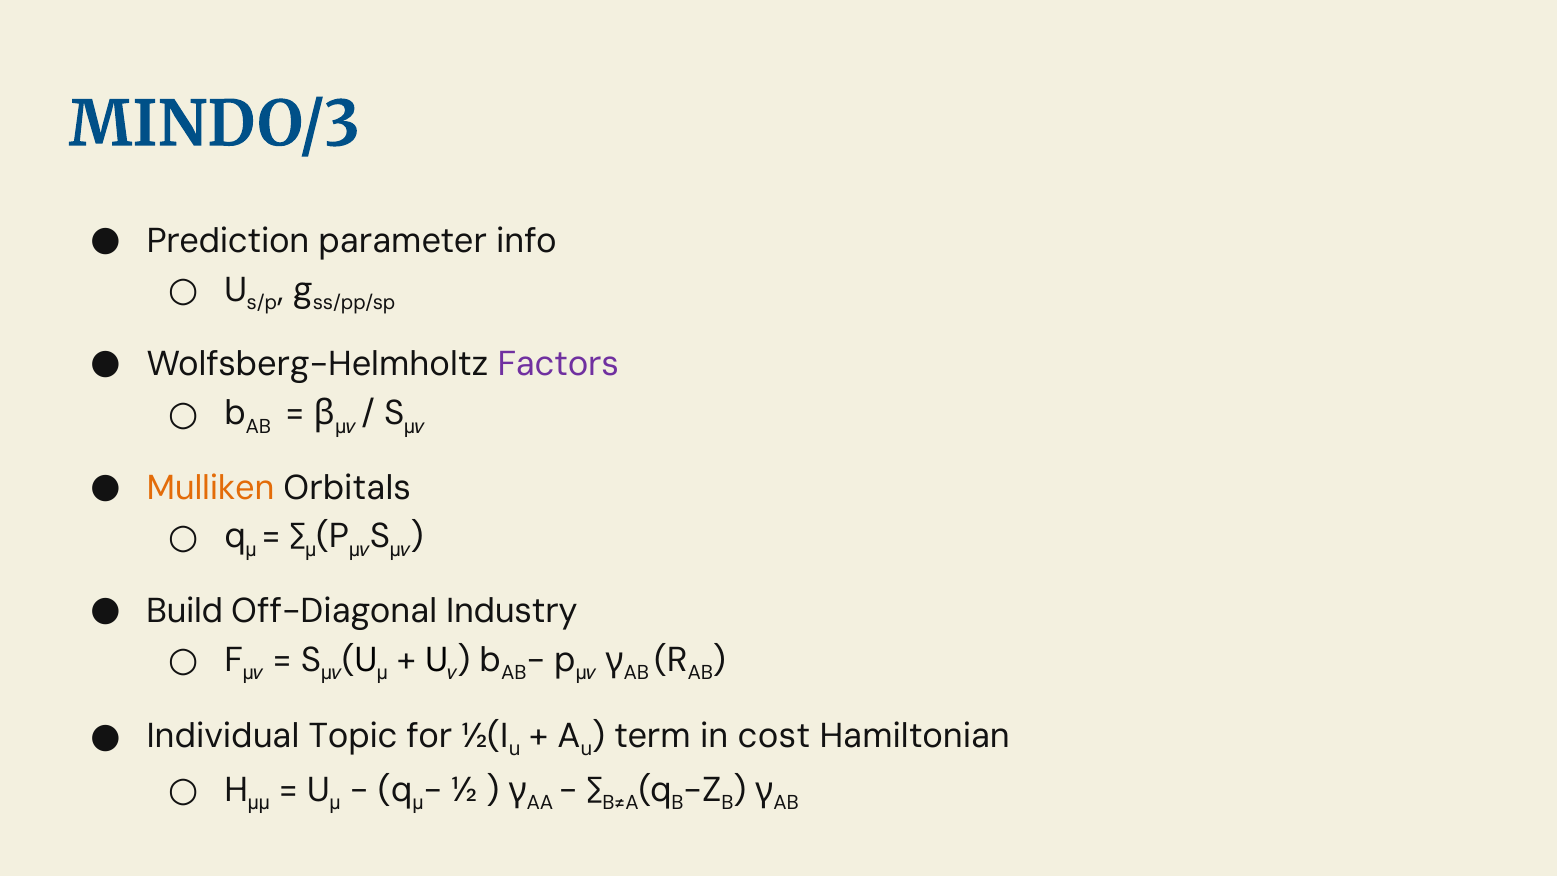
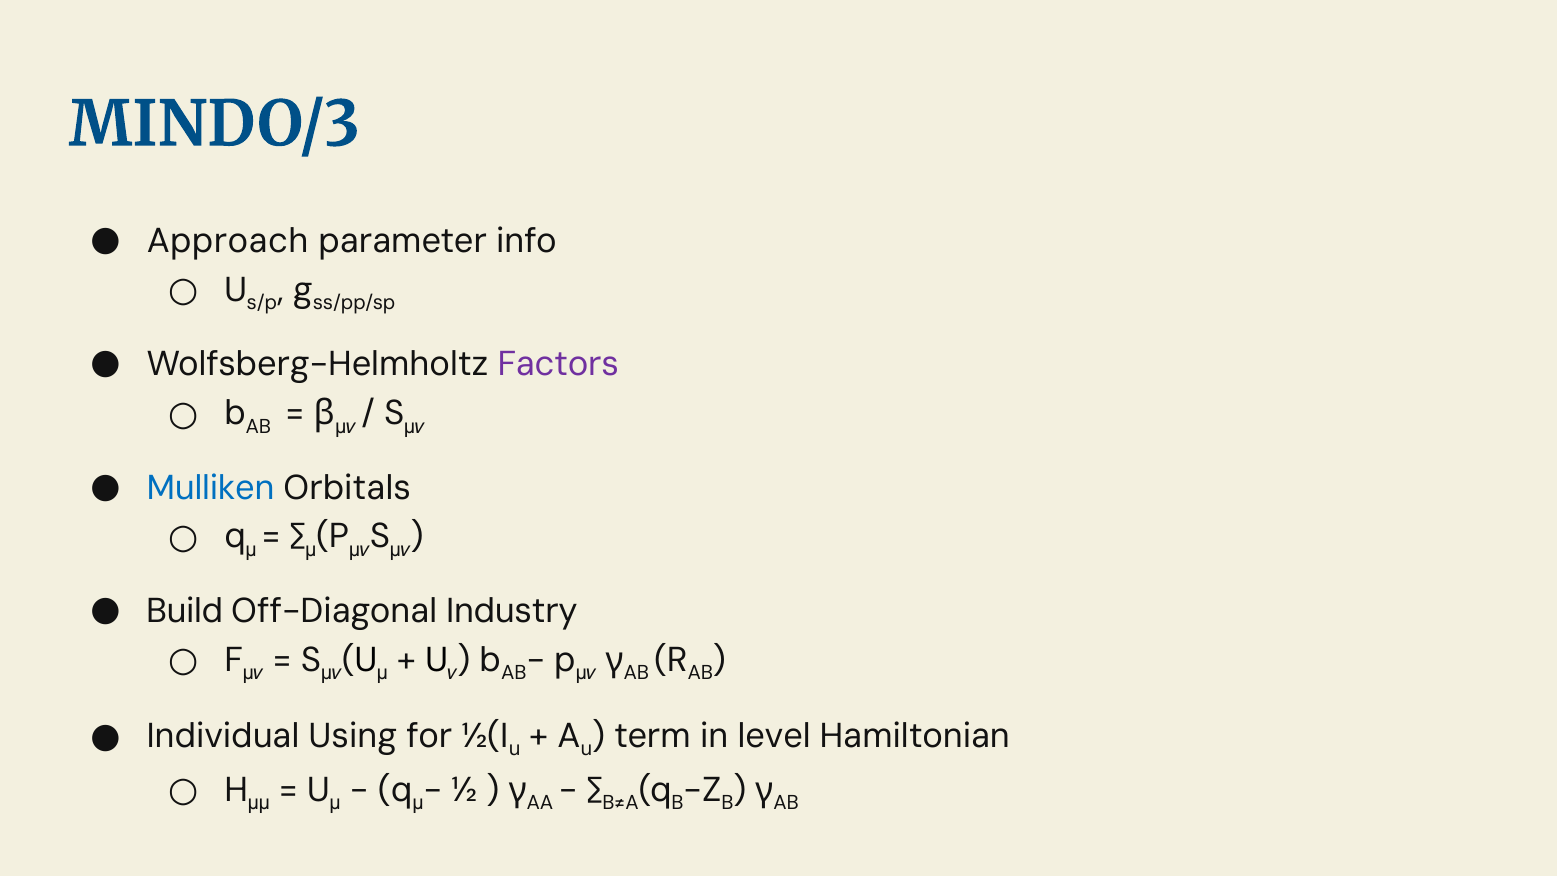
Prediction: Prediction -> Approach
Mulliken colour: orange -> blue
Topic: Topic -> Using
cost: cost -> level
